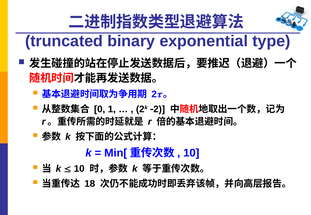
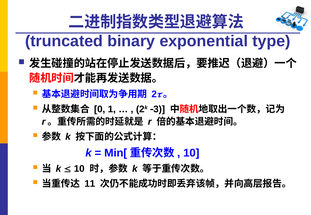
2 at (159, 109): 2 -> 3
18: 18 -> 11
